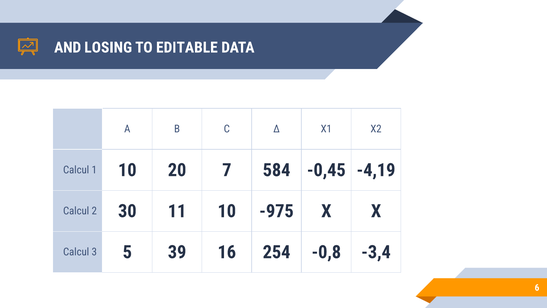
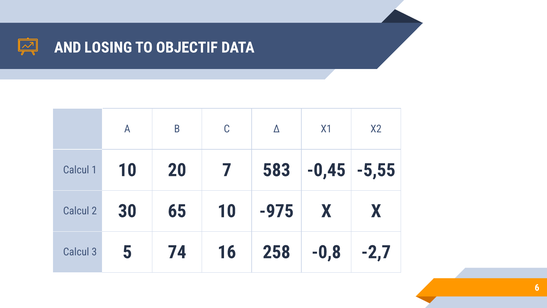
EDITABLE: EDITABLE -> OBJECTIF
584: 584 -> 583
-4,19: -4,19 -> -5,55
11: 11 -> 65
39: 39 -> 74
254: 254 -> 258
-3,4: -3,4 -> -2,7
